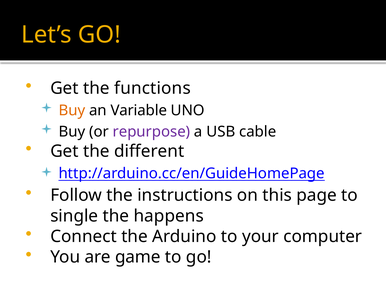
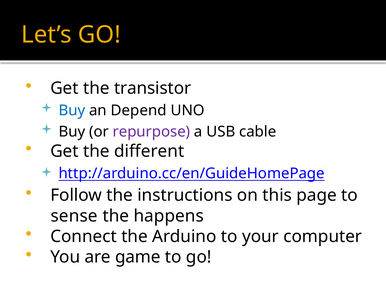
functions: functions -> transistor
Buy at (72, 111) colour: orange -> blue
Variable: Variable -> Depend
single: single -> sense
